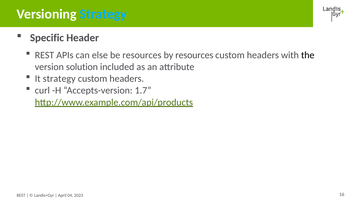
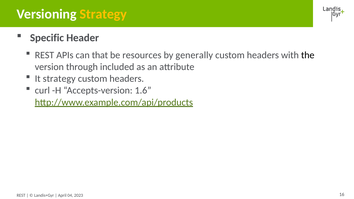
Strategy at (103, 14) colour: light blue -> yellow
else: else -> that
by resources: resources -> generally
solution: solution -> through
1.7: 1.7 -> 1.6
